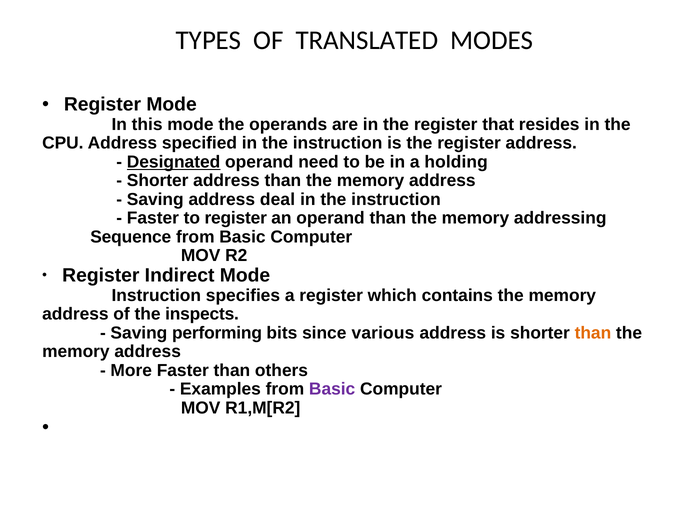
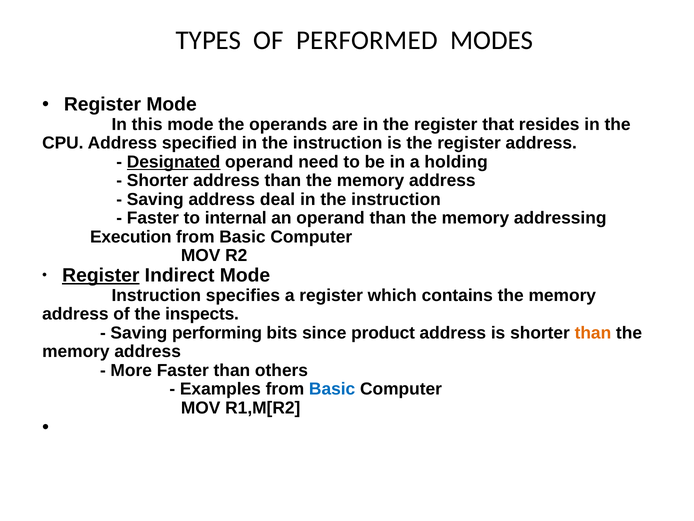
TRANSLATED: TRANSLATED -> PERFORMED
to register: register -> internal
Sequence: Sequence -> Execution
Register at (101, 275) underline: none -> present
various: various -> product
Basic at (332, 389) colour: purple -> blue
